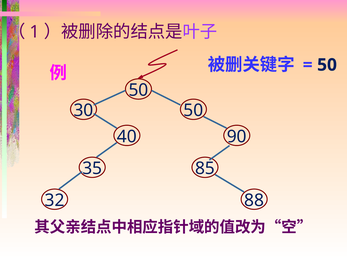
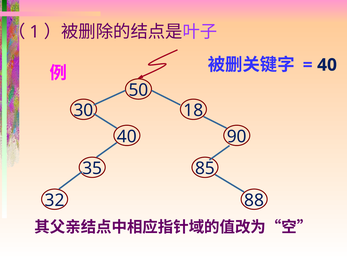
50 at (327, 65): 50 -> 40
30 50: 50 -> 18
